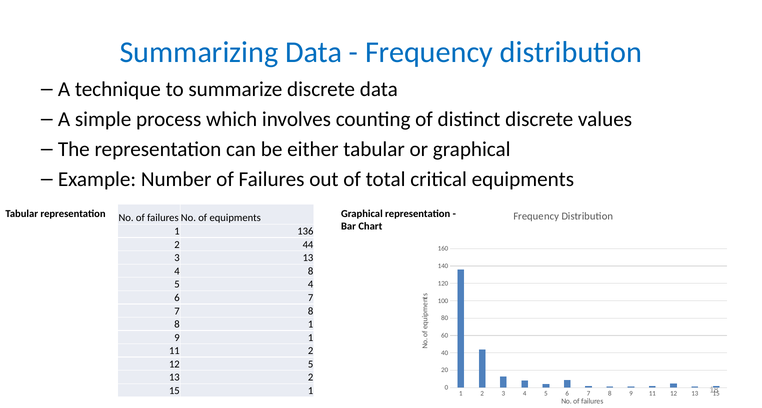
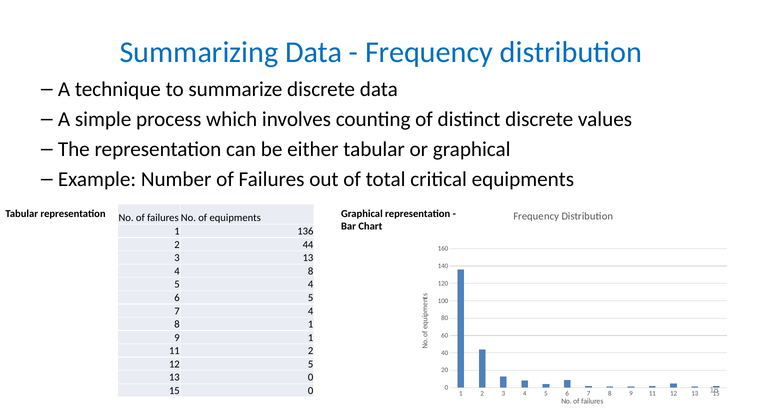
7 at (311, 298): 7 -> 5
8 at (311, 311): 8 -> 4
13 2: 2 -> 0
1 at (311, 391): 1 -> 0
